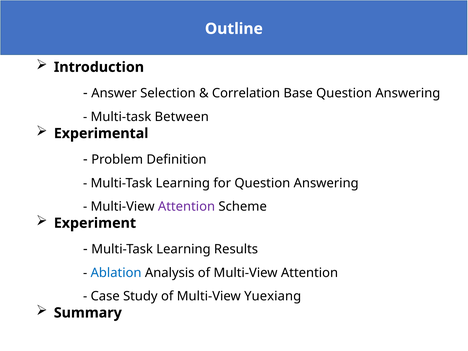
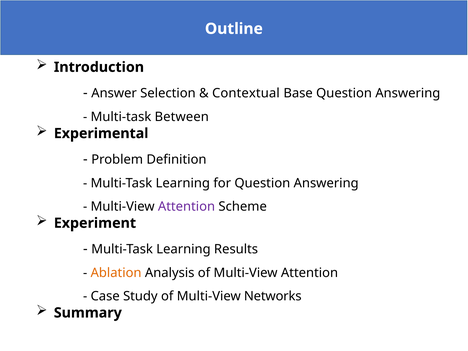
Correlation: Correlation -> Contextual
Ablation colour: blue -> orange
Yuexiang: Yuexiang -> Networks
